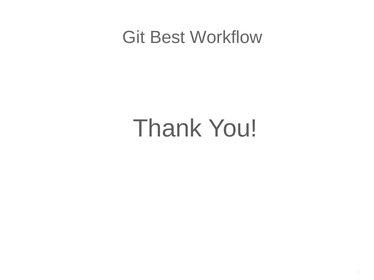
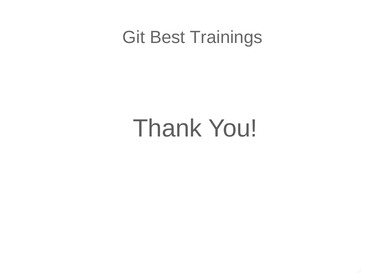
Workflow: Workflow -> Trainings
